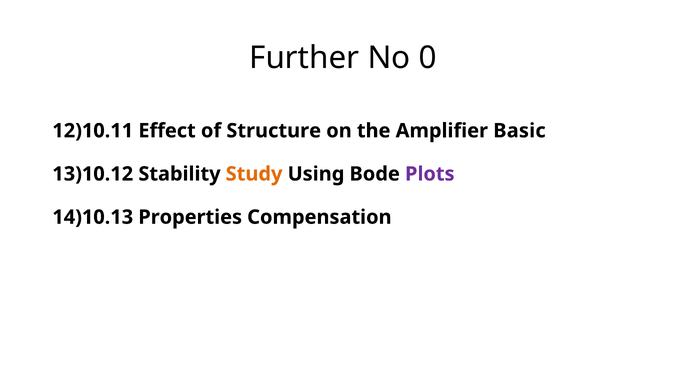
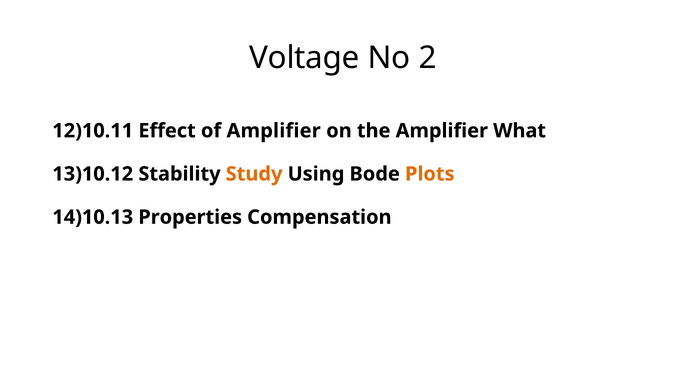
Further: Further -> Voltage
0: 0 -> 2
of Structure: Structure -> Amplifier
Basic: Basic -> What
Plots colour: purple -> orange
